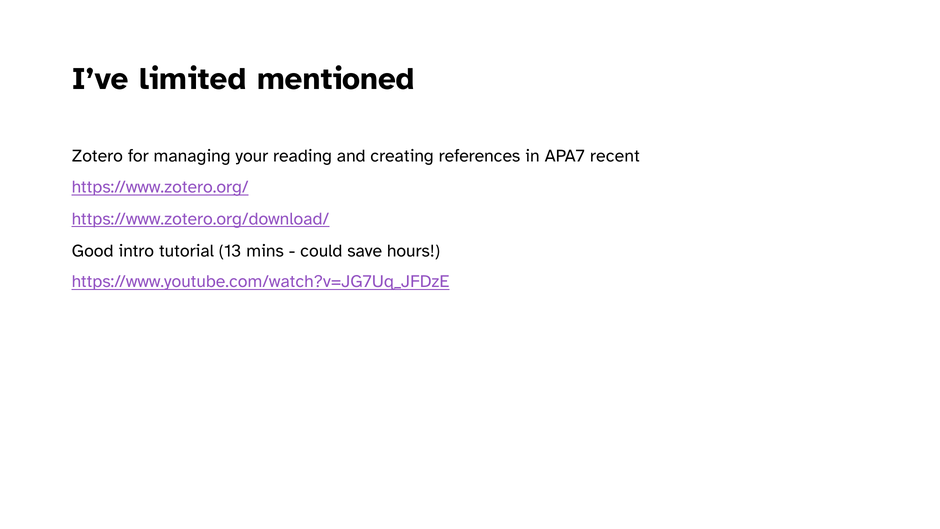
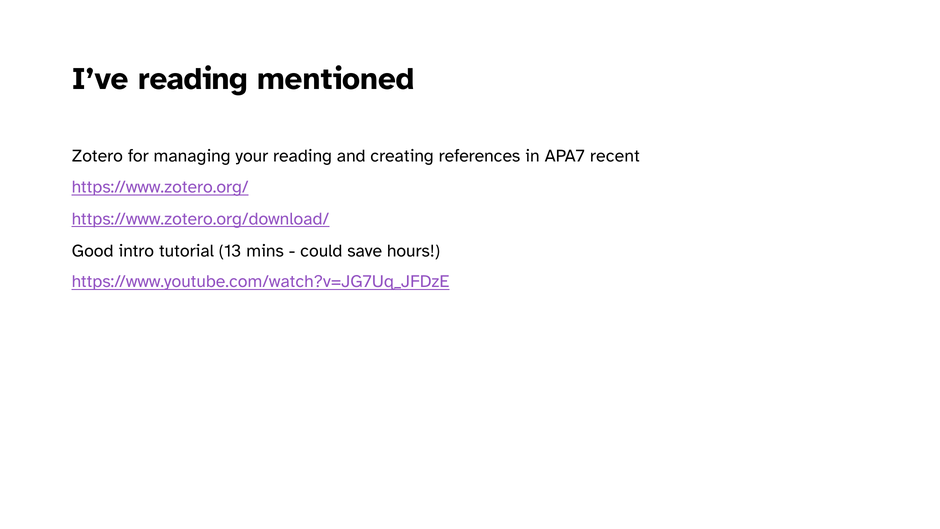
I’ve limited: limited -> reading
